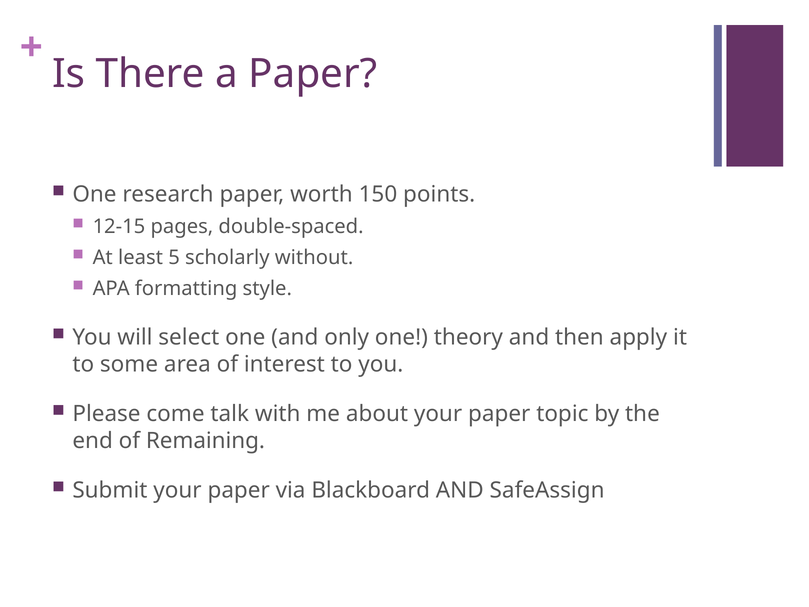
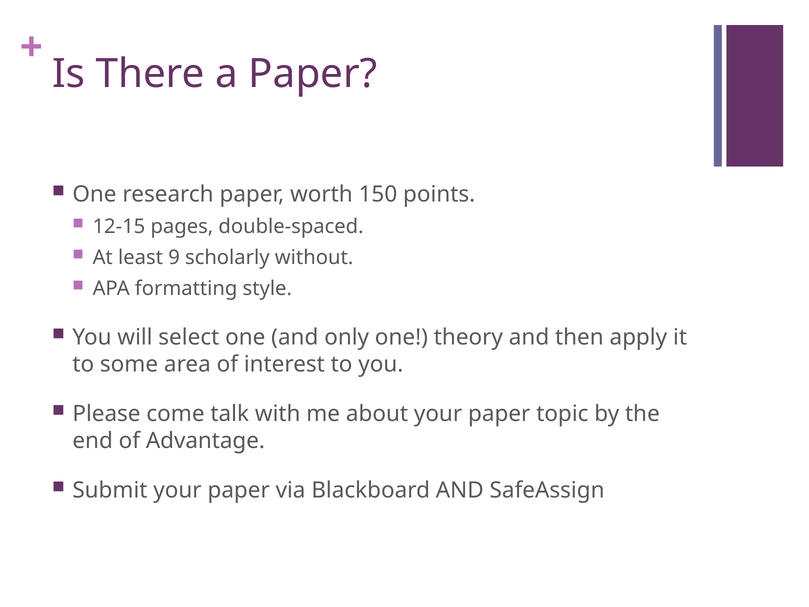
5: 5 -> 9
Remaining: Remaining -> Advantage
